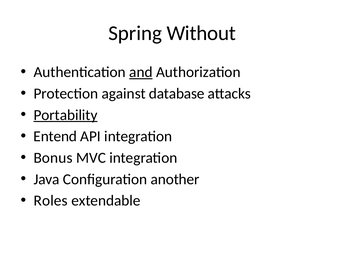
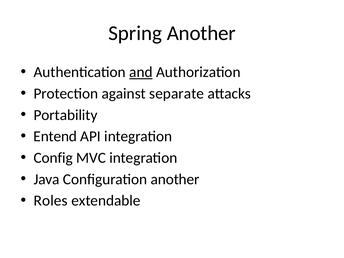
Spring Without: Without -> Another
database: database -> separate
Portability underline: present -> none
Bonus: Bonus -> Config
